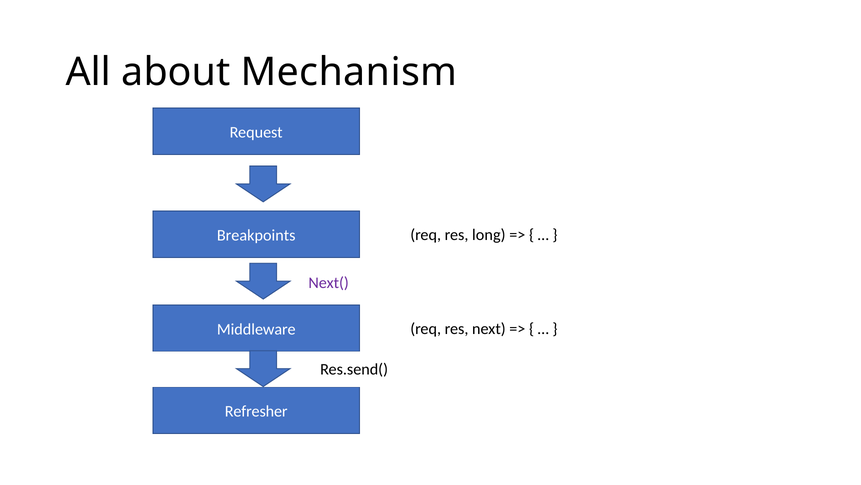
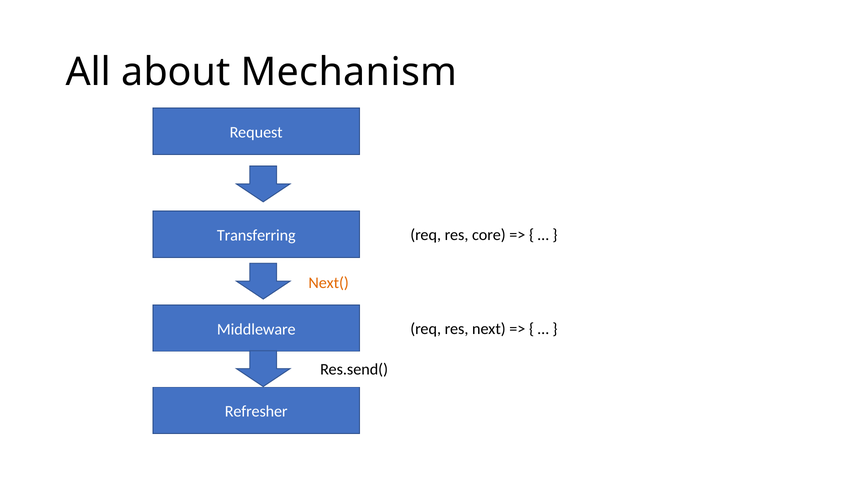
long: long -> core
Breakpoints: Breakpoints -> Transferring
Next( colour: purple -> orange
